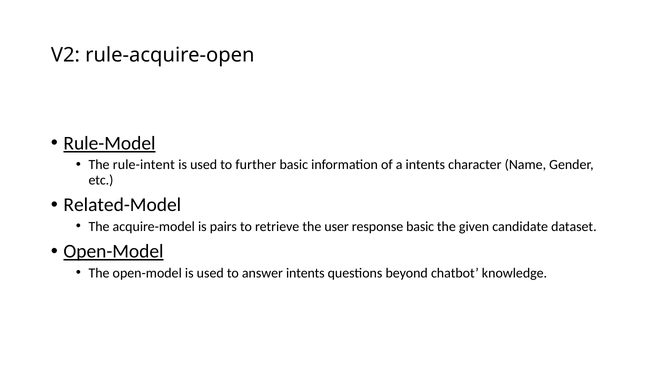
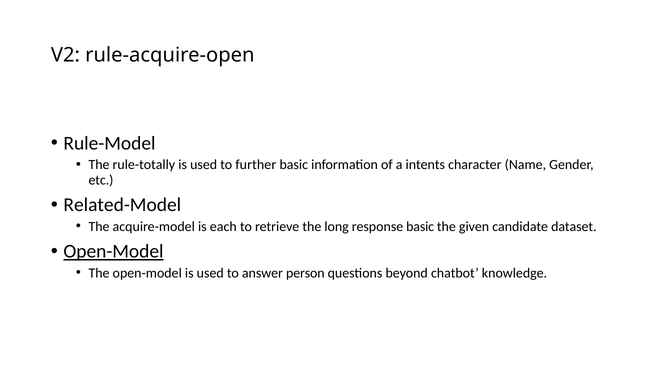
Rule-Model underline: present -> none
rule-intent: rule-intent -> rule-totally
pairs: pairs -> each
user: user -> long
answer intents: intents -> person
